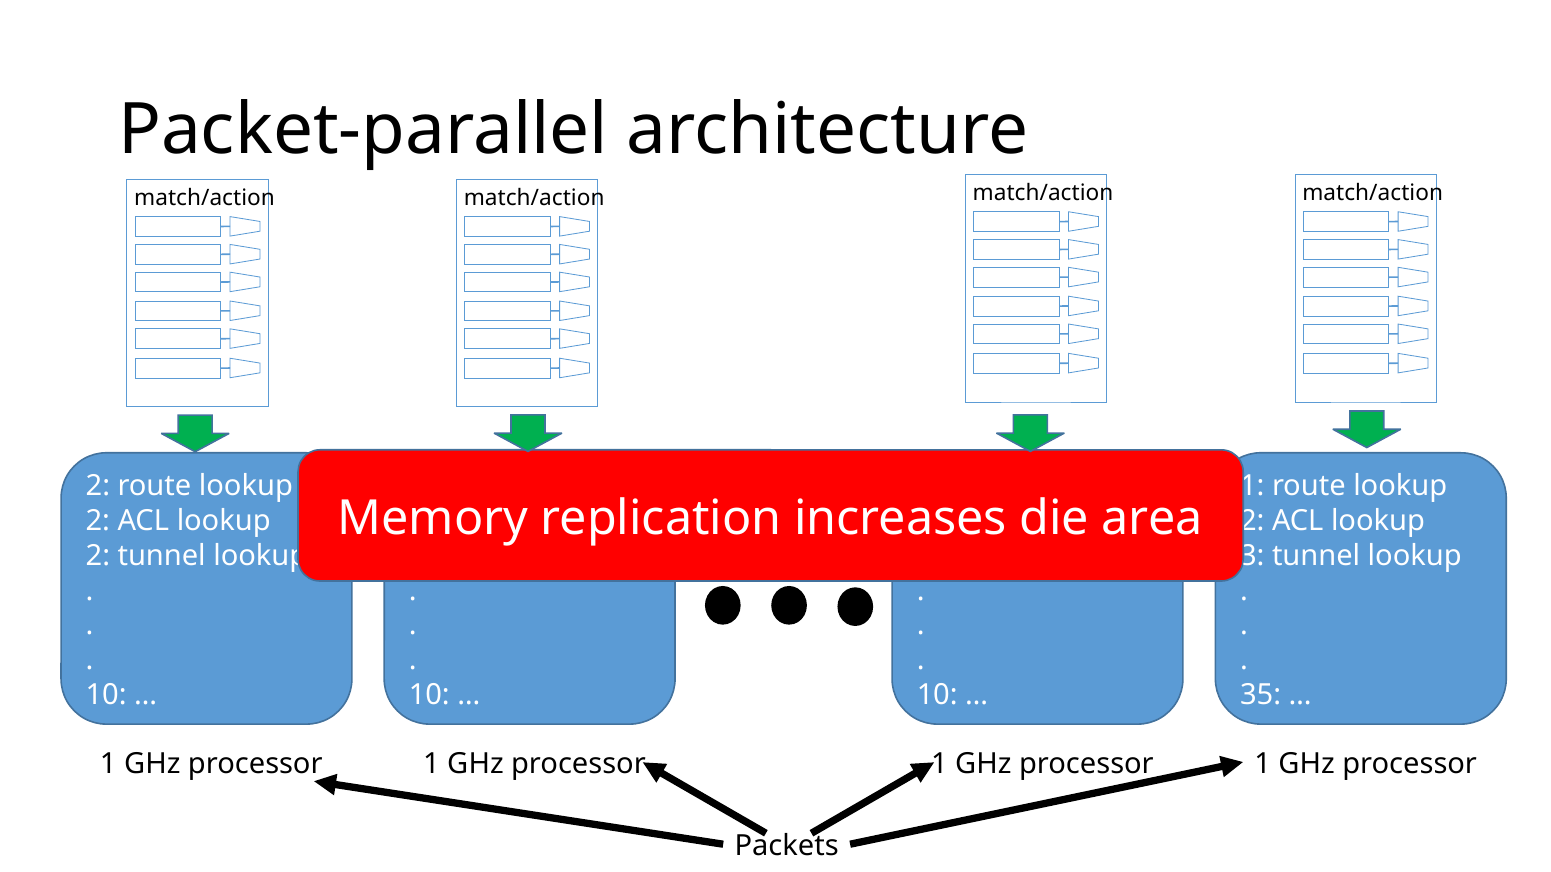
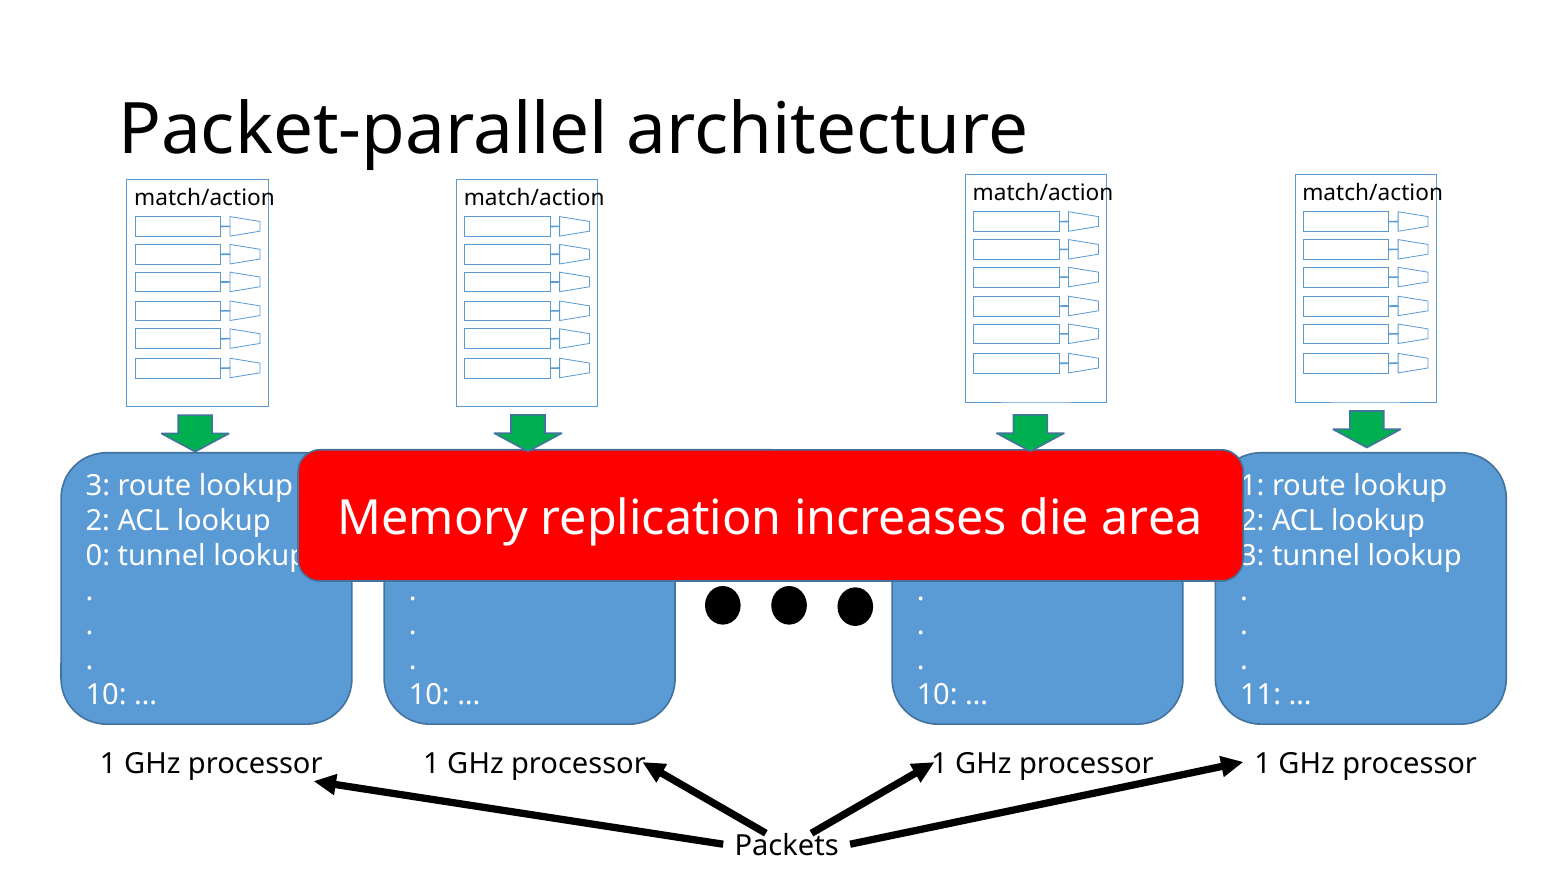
2 at (98, 486): 2 -> 3
2 at (98, 556): 2 -> 0
35: 35 -> 11
